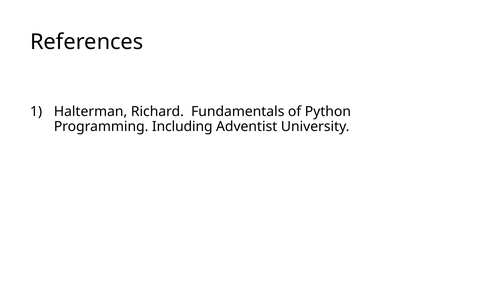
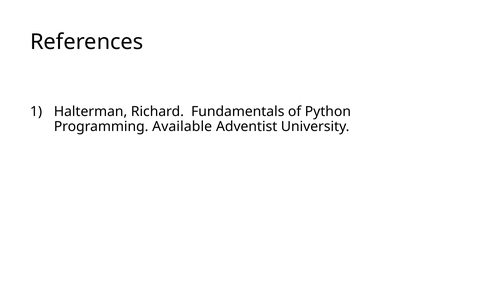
Including: Including -> Available
